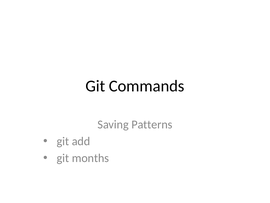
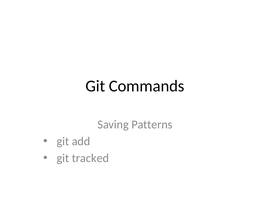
months: months -> tracked
